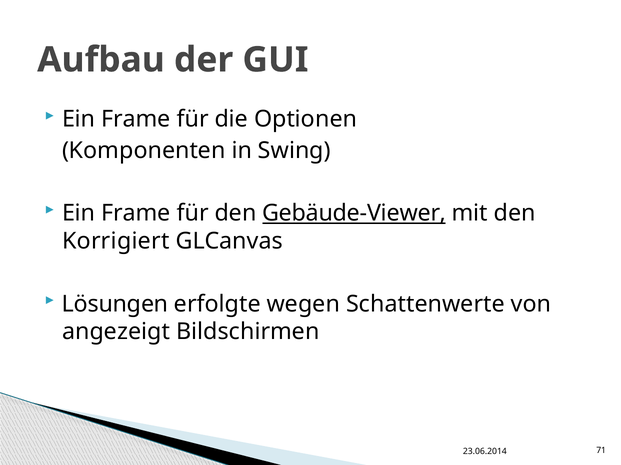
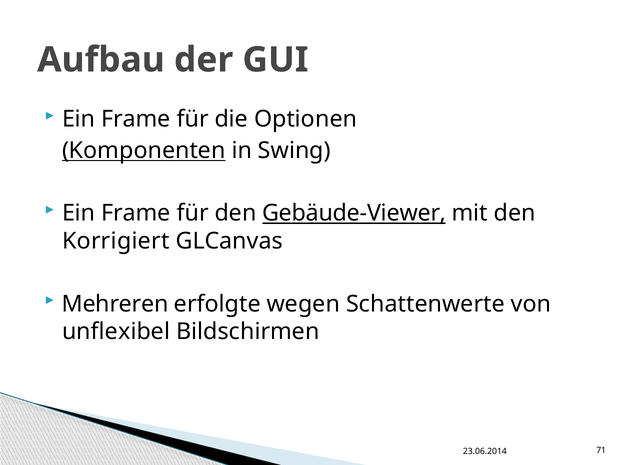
Komponenten underline: none -> present
Lösungen: Lösungen -> Mehreren
angezeigt: angezeigt -> unflexibel
